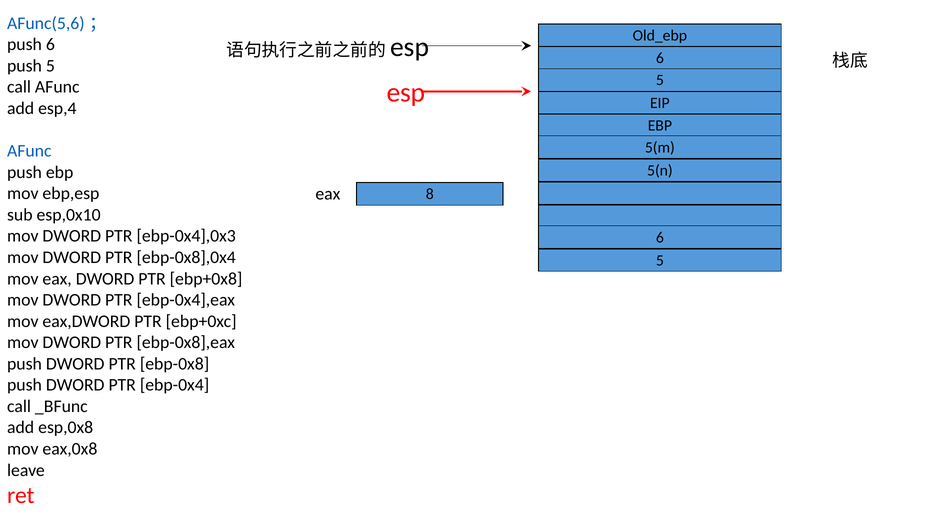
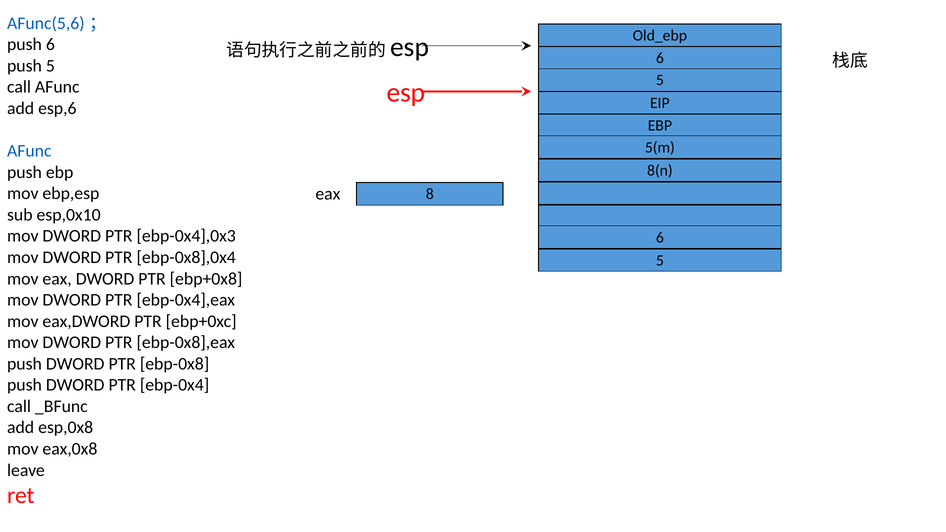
esp,4: esp,4 -> esp,6
5(n: 5(n -> 8(n
